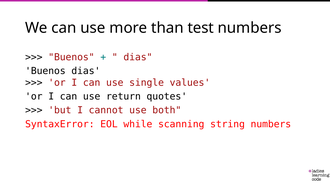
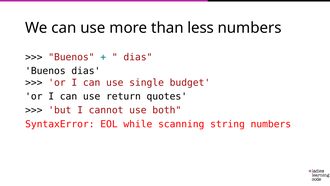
test: test -> less
values: values -> budget
